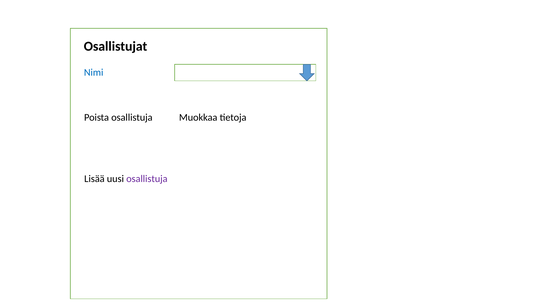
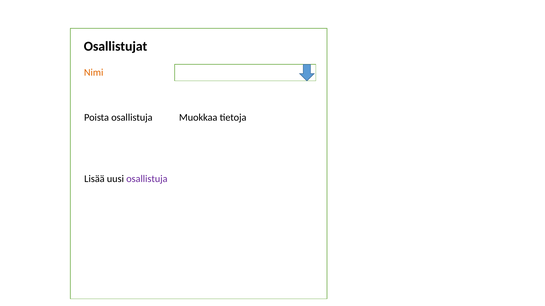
Nimi colour: blue -> orange
